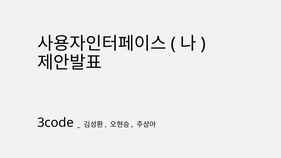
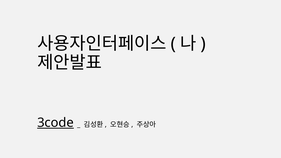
3code underline: none -> present
